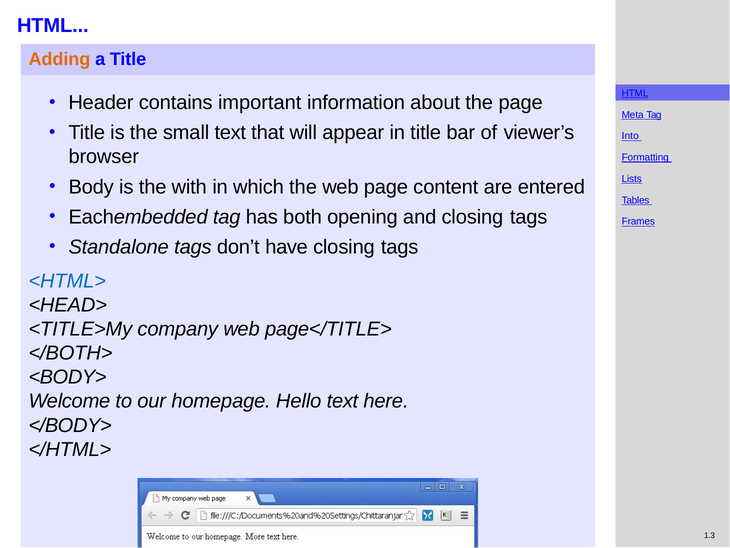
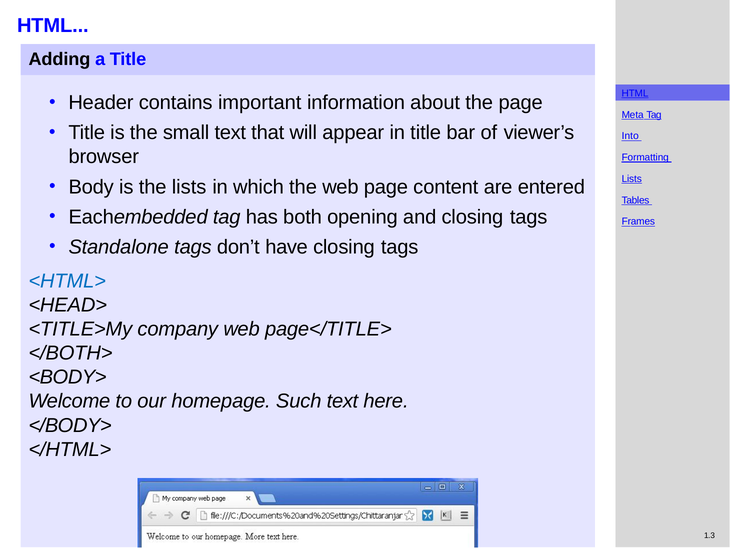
Adding colour: orange -> black
the with: with -> lists
Hello: Hello -> Such
